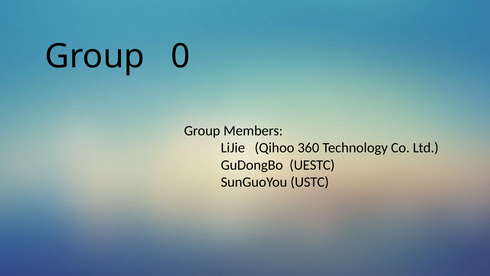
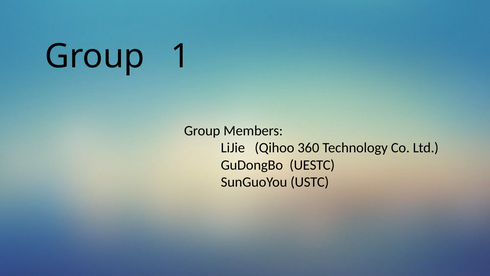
0: 0 -> 1
